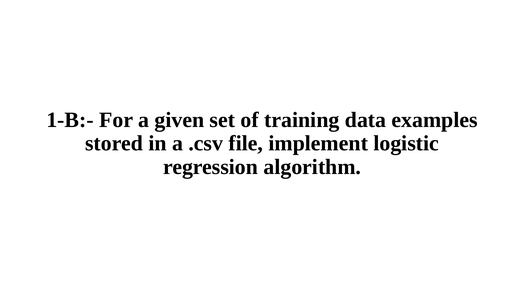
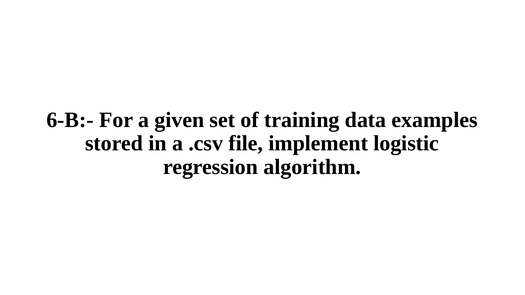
1-B:-: 1-B:- -> 6-B:-
